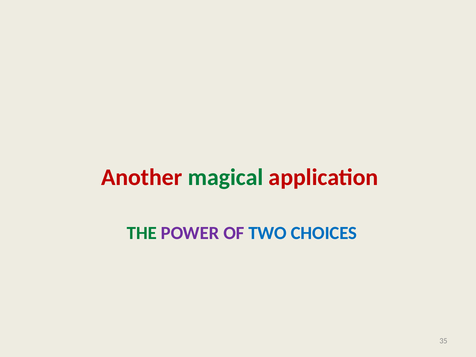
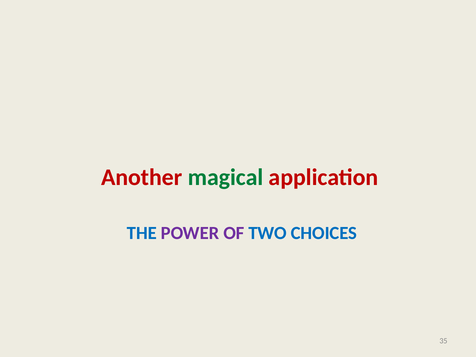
THE colour: green -> blue
